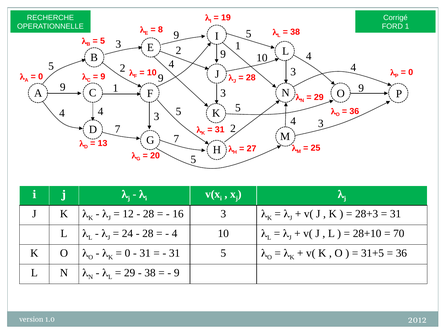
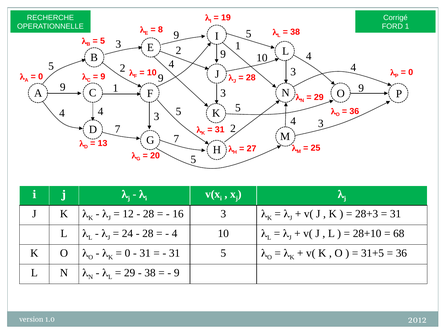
70: 70 -> 68
